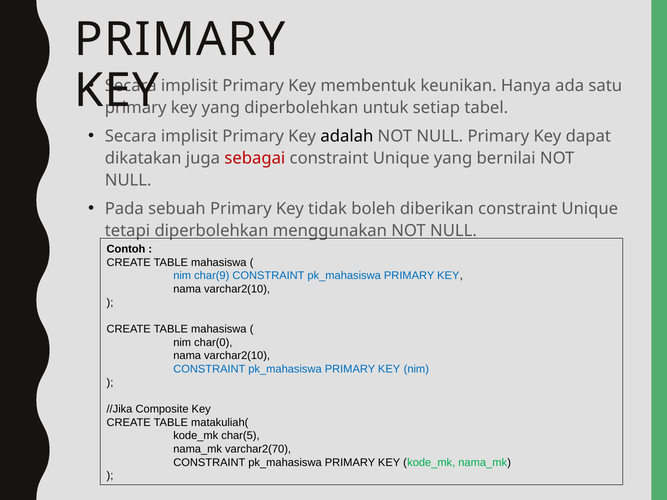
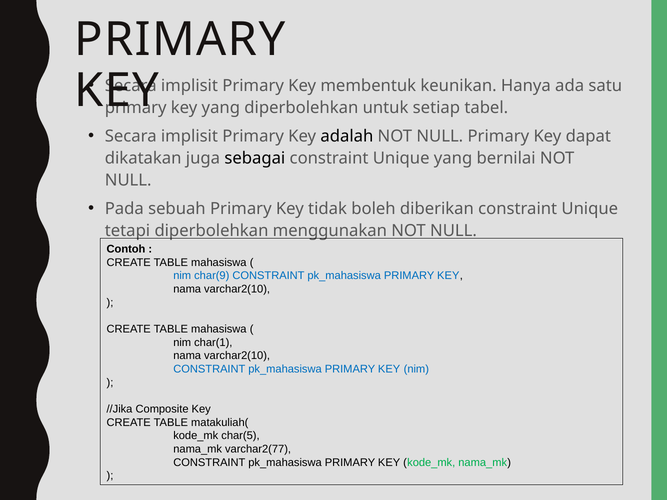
sebagai colour: red -> black
char(0: char(0 -> char(1
varchar2(70: varchar2(70 -> varchar2(77
